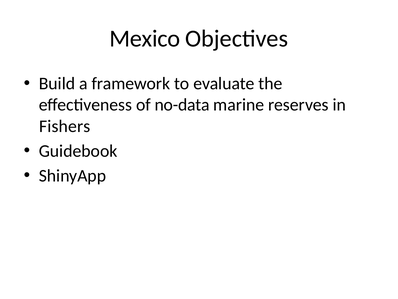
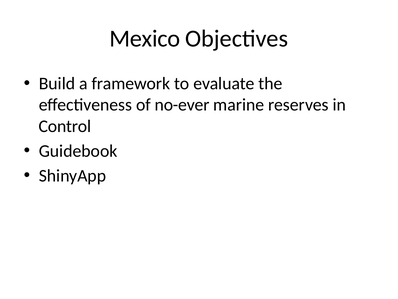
no-data: no-data -> no-ever
Fishers: Fishers -> Control
